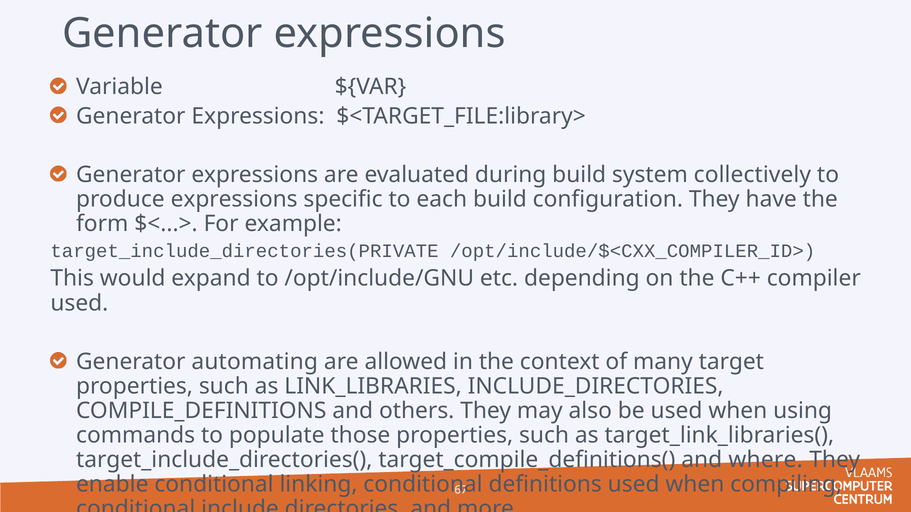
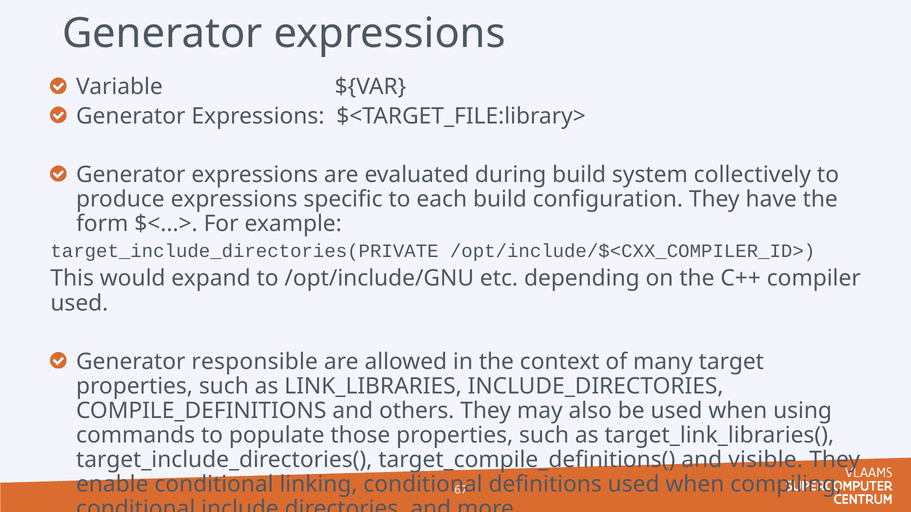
automating: automating -> responsible
where: where -> visible
